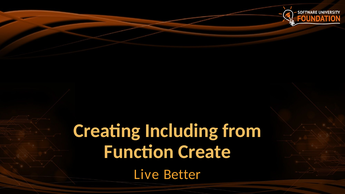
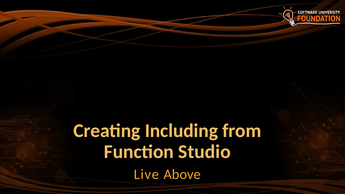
Create: Create -> Studio
Better: Better -> Above
